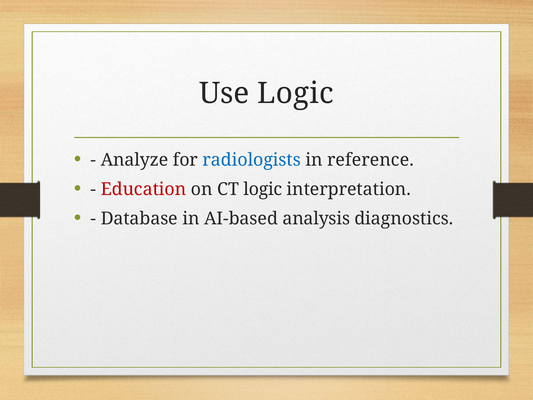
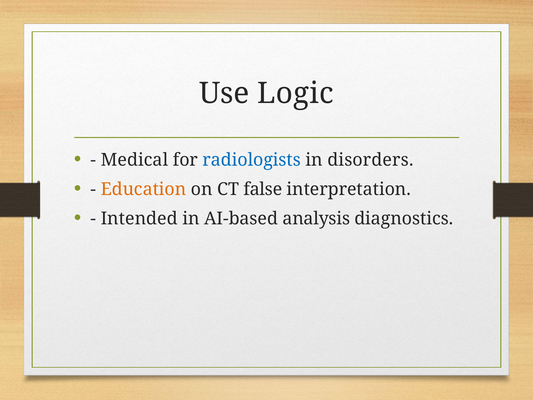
Analyze: Analyze -> Medical
reference: reference -> disorders
Education colour: red -> orange
CT logic: logic -> false
Database: Database -> Intended
